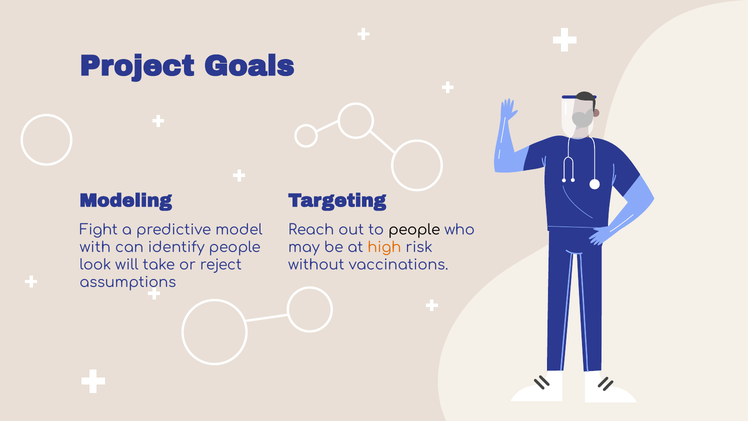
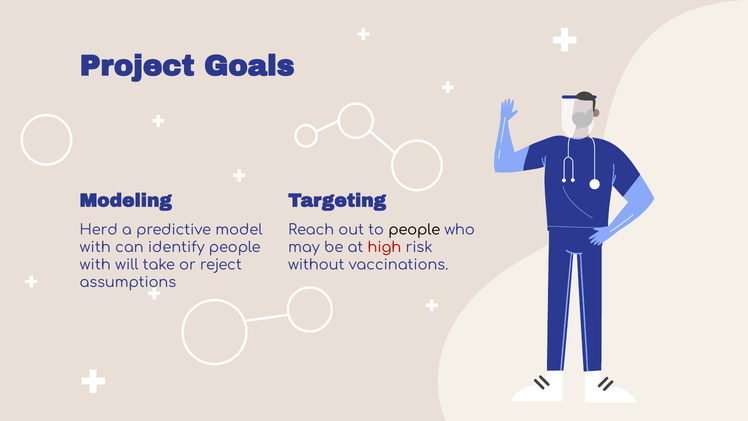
Fight: Fight -> Herd
high colour: orange -> red
look at (95, 265): look -> with
